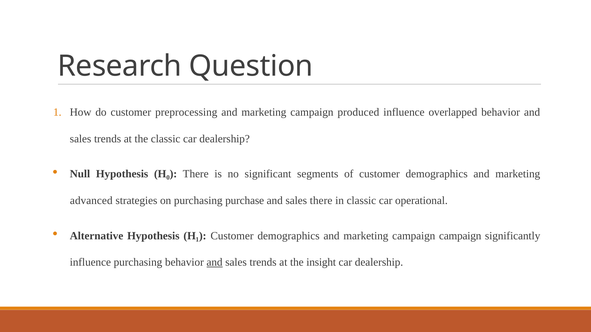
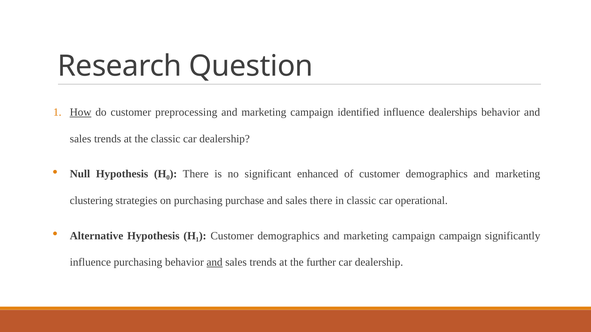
How underline: none -> present
produced: produced -> identified
overlapped: overlapped -> dealerships
segments: segments -> enhanced
advanced: advanced -> clustering
insight: insight -> further
